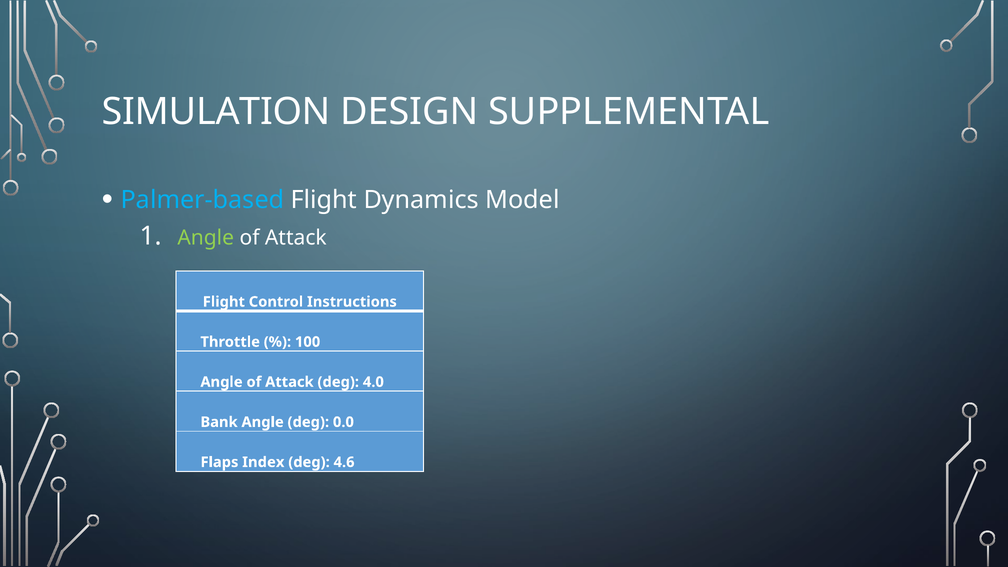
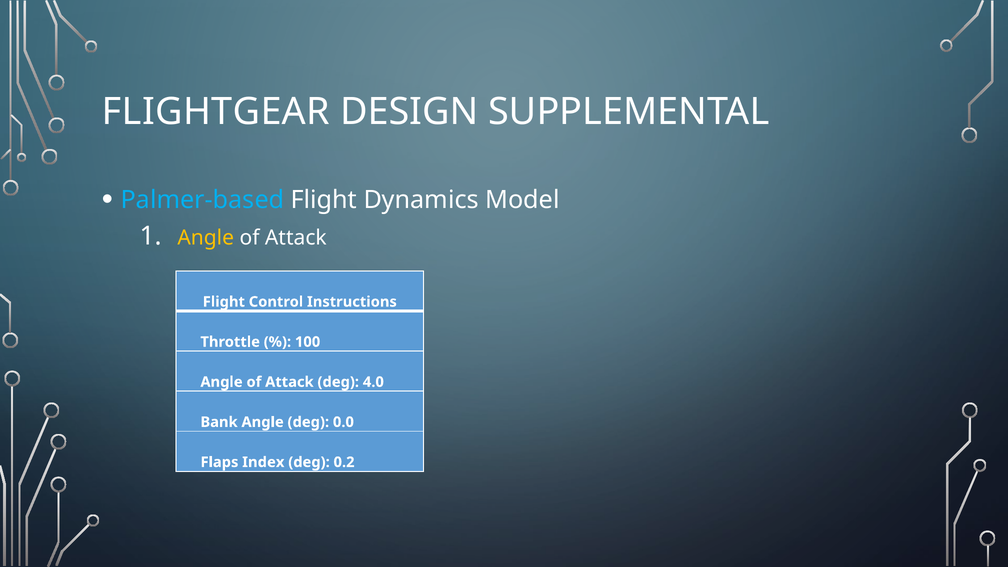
SIMULATION: SIMULATION -> FLIGHTGEAR
Angle at (206, 238) colour: light green -> yellow
4.6: 4.6 -> 0.2
